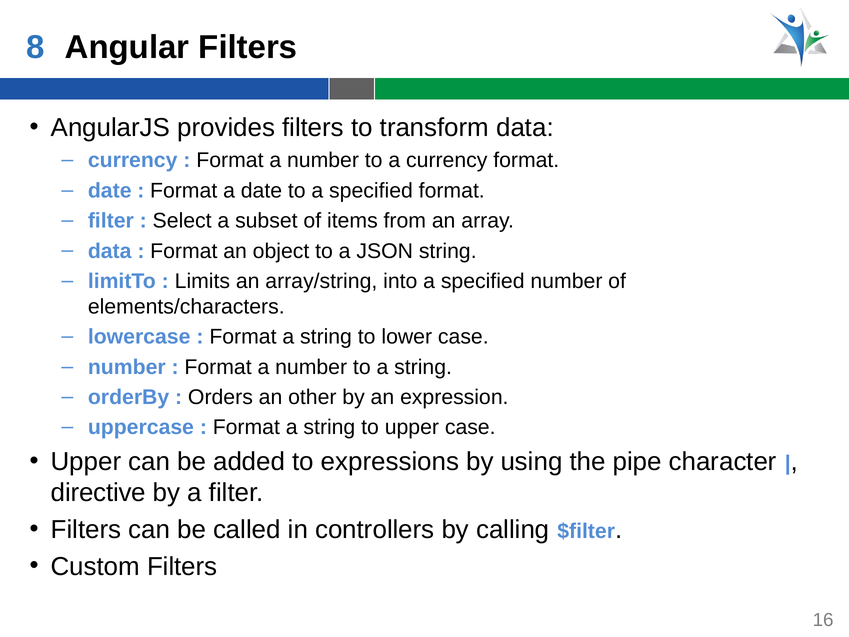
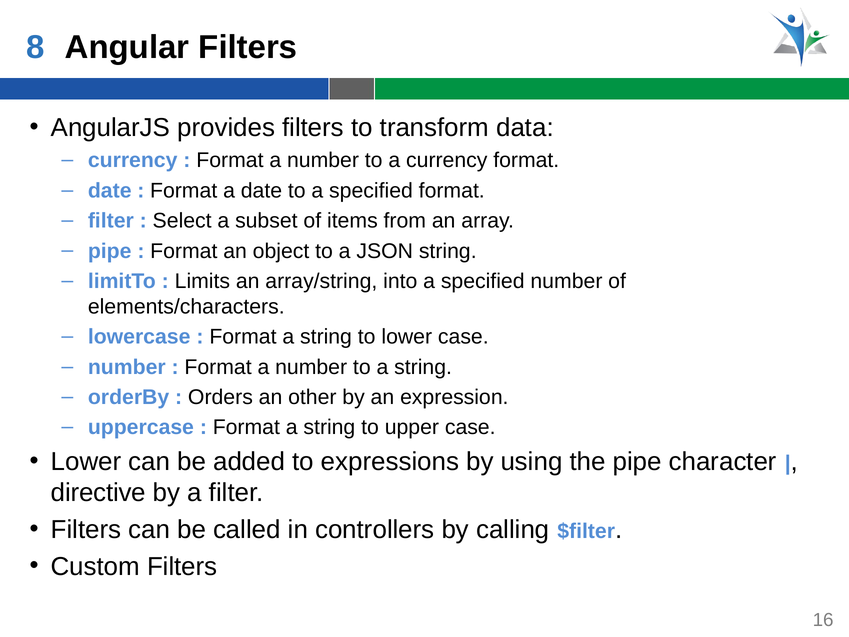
data at (110, 251): data -> pipe
Upper at (86, 462): Upper -> Lower
